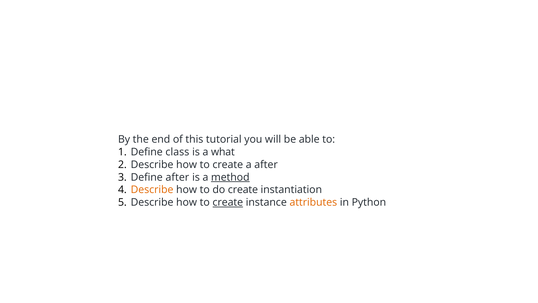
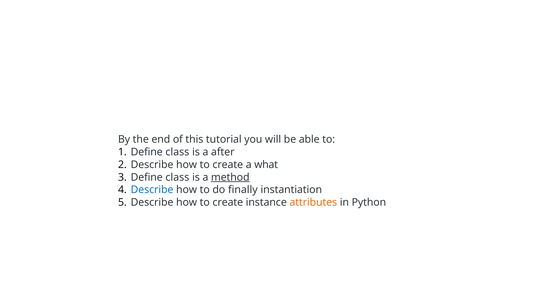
what: what -> after
a after: after -> what
after at (177, 177): after -> class
Describe at (152, 190) colour: orange -> blue
do create: create -> finally
create at (228, 202) underline: present -> none
